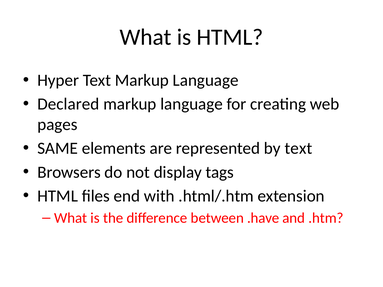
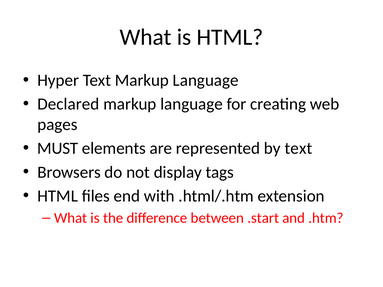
SAME: SAME -> MUST
.have: .have -> .start
